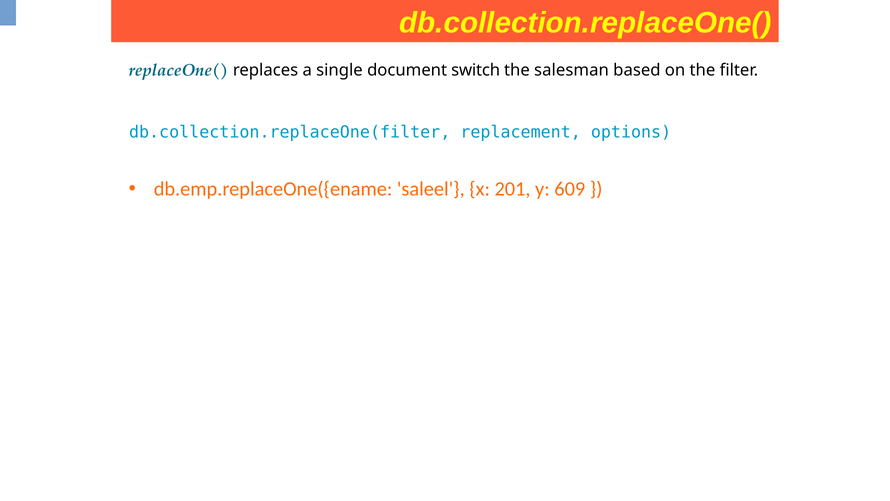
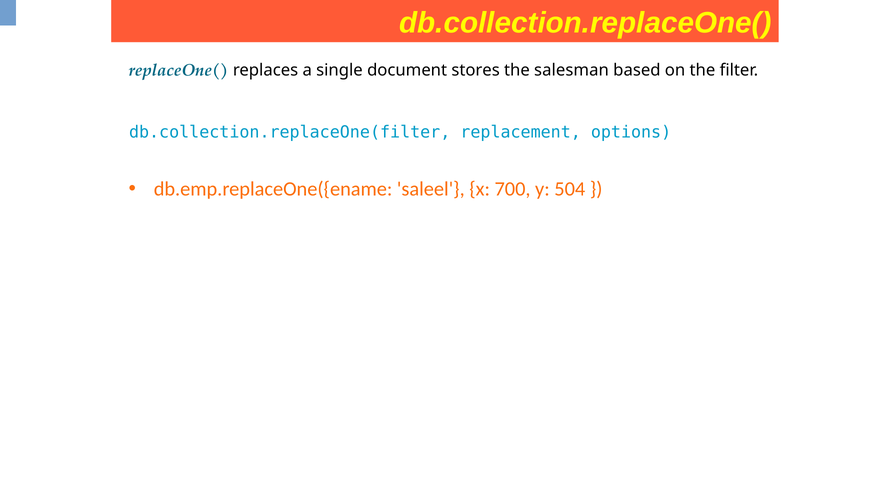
switch: switch -> stores
201: 201 -> 700
609: 609 -> 504
